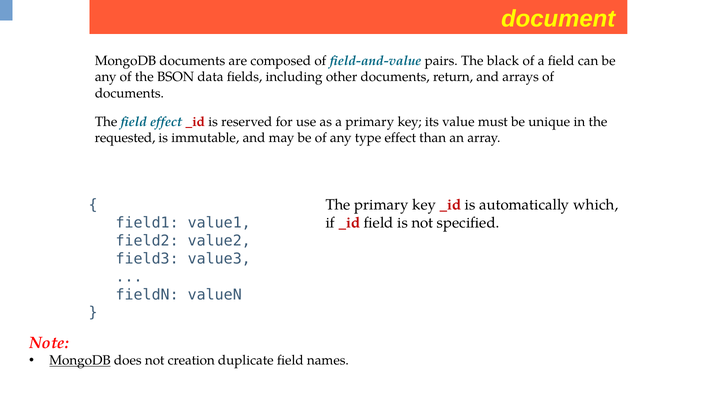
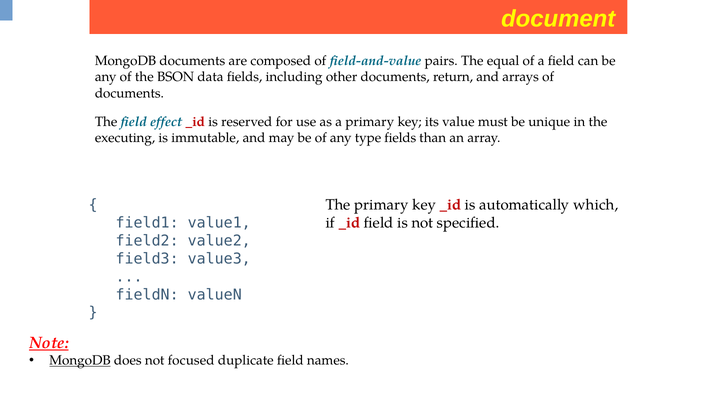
black: black -> equal
requested: requested -> executing
type effect: effect -> fields
Note underline: none -> present
creation: creation -> focused
